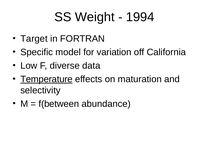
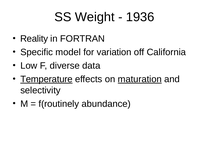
1994: 1994 -> 1936
Target: Target -> Reality
maturation underline: none -> present
f(between: f(between -> f(routinely
